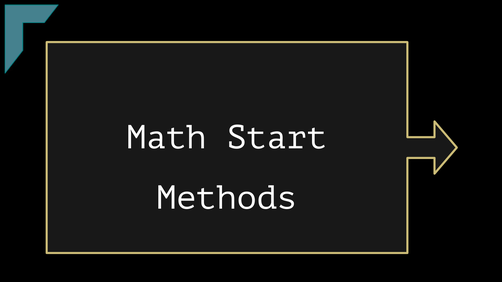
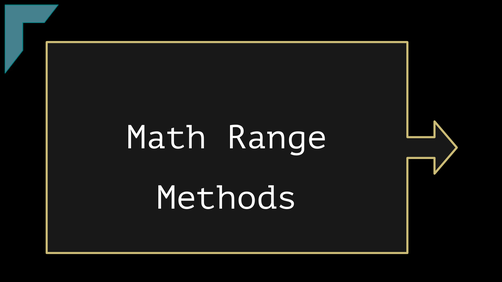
Start: Start -> Range
